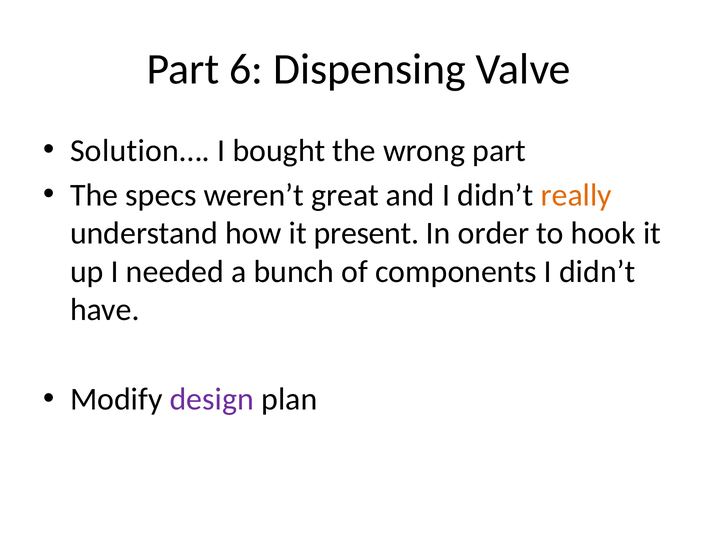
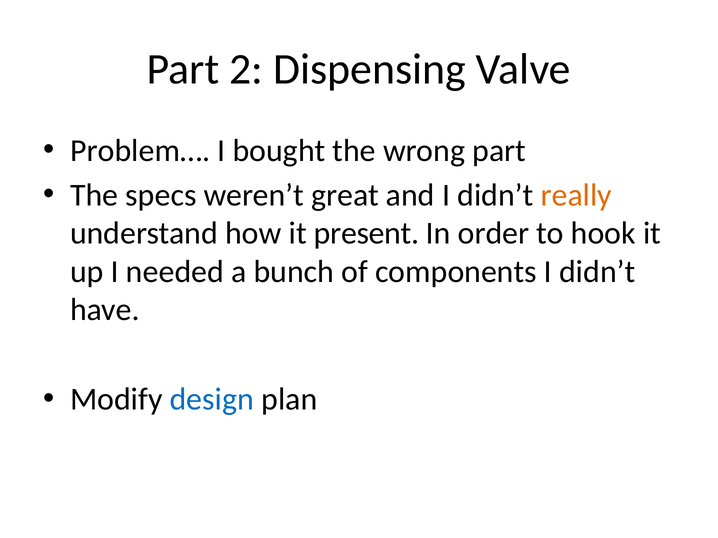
6: 6 -> 2
Solution…: Solution… -> Problem…
design colour: purple -> blue
